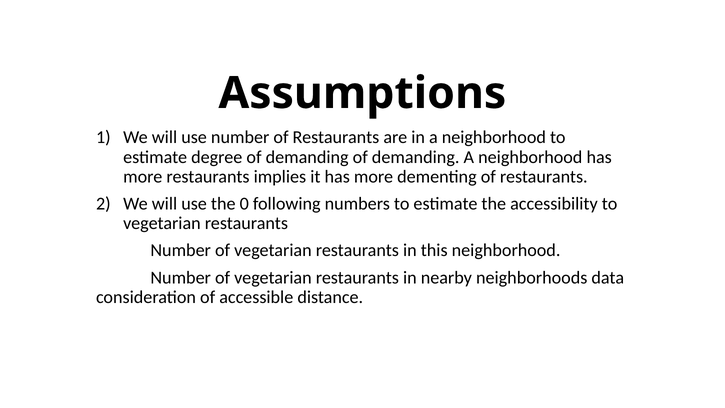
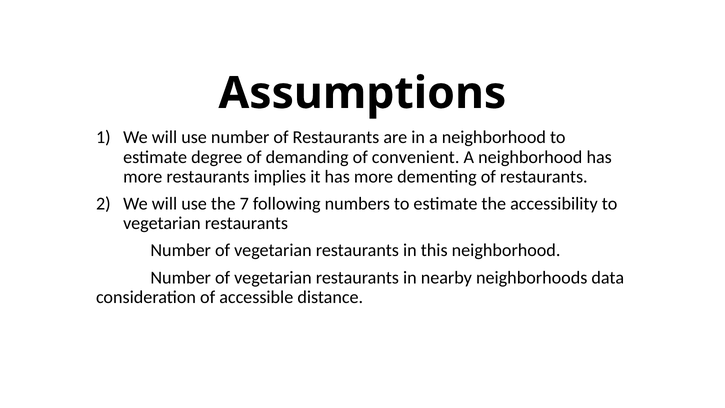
demanding of demanding: demanding -> convenient
0: 0 -> 7
